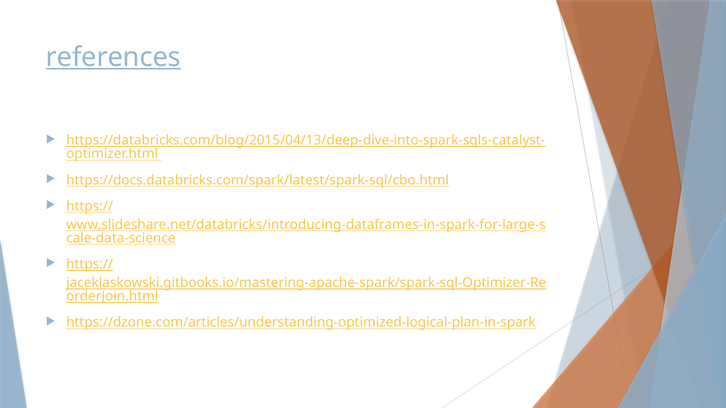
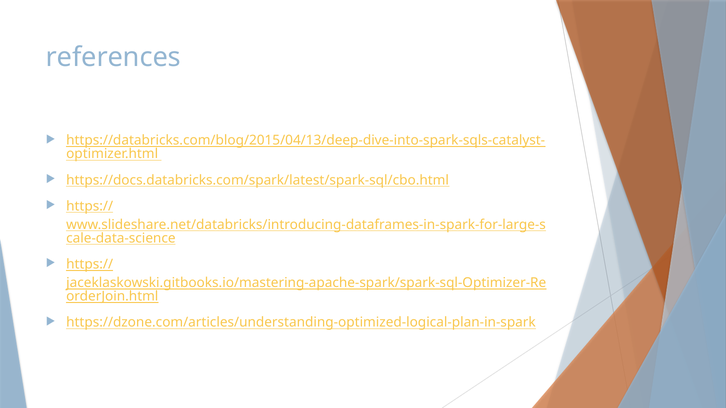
references underline: present -> none
